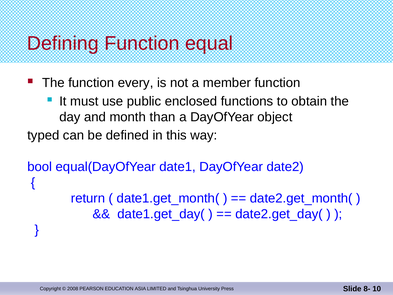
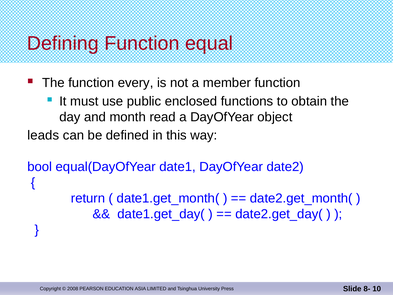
than: than -> read
typed: typed -> leads
